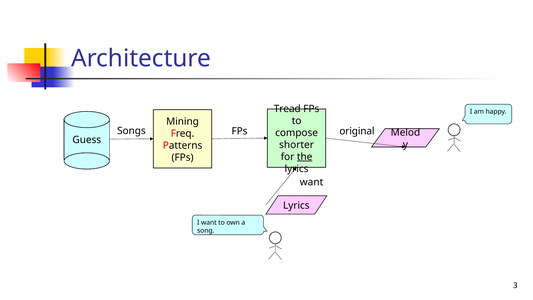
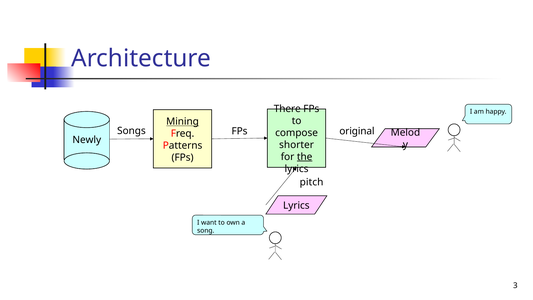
Tread: Tread -> There
Mining underline: none -> present
Guess: Guess -> Newly
want at (312, 182): want -> pitch
